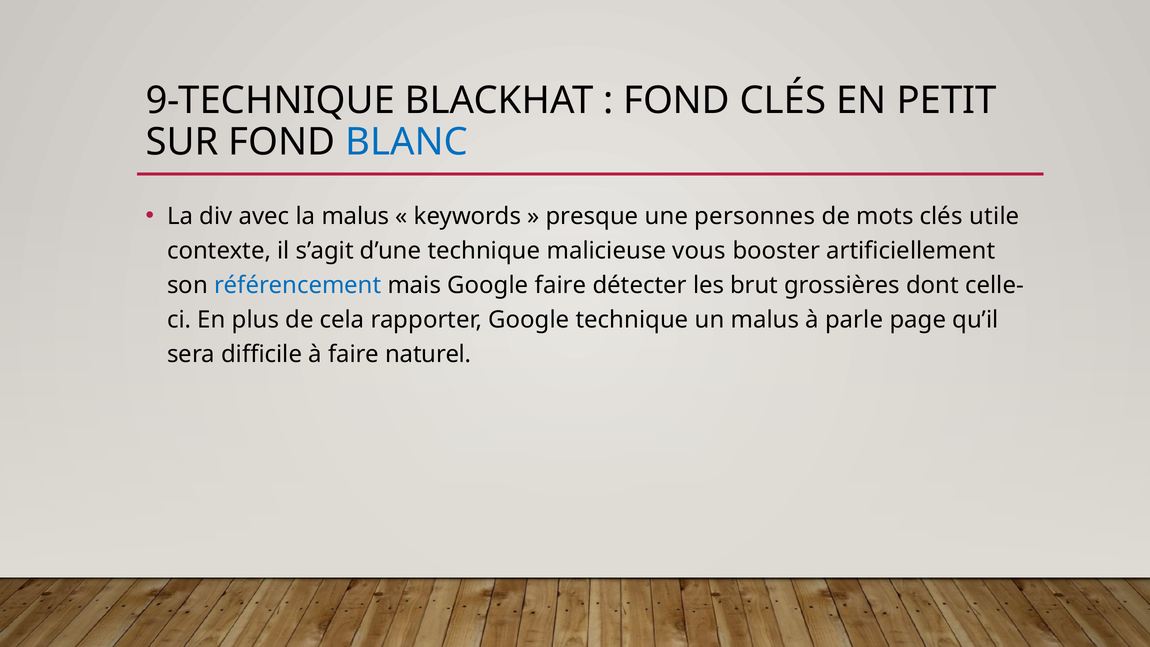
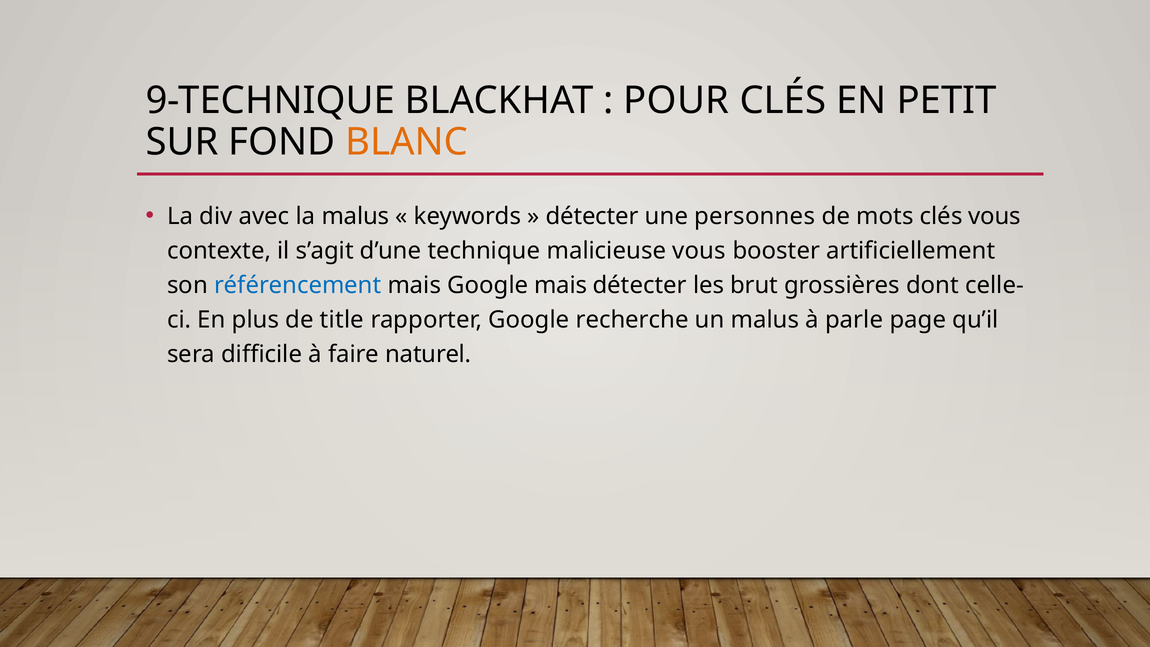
FOND at (677, 101): FOND -> POUR
BLANC colour: blue -> orange
presque at (592, 216): presque -> détecter
clés utile: utile -> vous
Google faire: faire -> mais
cela: cela -> title
Google technique: technique -> recherche
